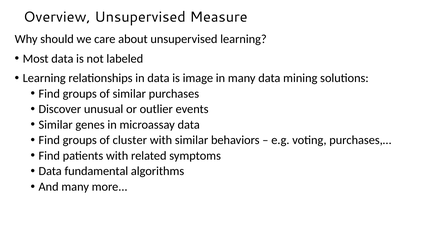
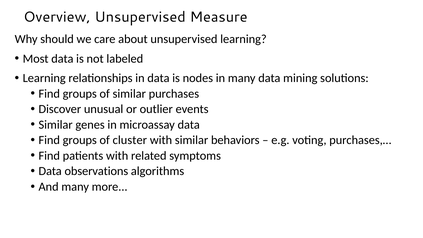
image: image -> nodes
fundamental: fundamental -> observations
